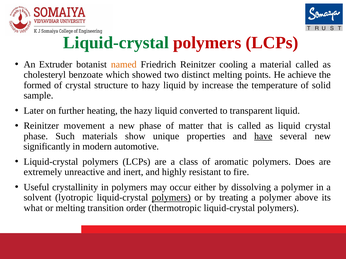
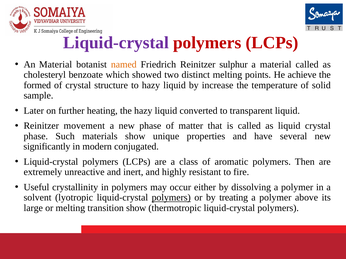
Liquid-crystal at (116, 43) colour: green -> purple
An Extruder: Extruder -> Material
cooling: cooling -> sulphur
have underline: present -> none
automotive: automotive -> conjugated
Does: Does -> Then
what: what -> large
transition order: order -> show
